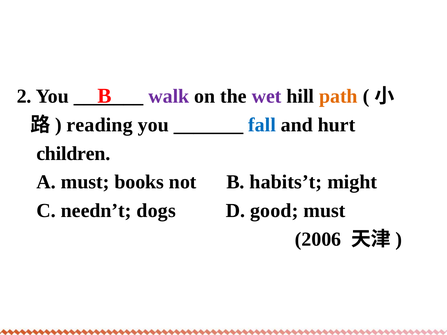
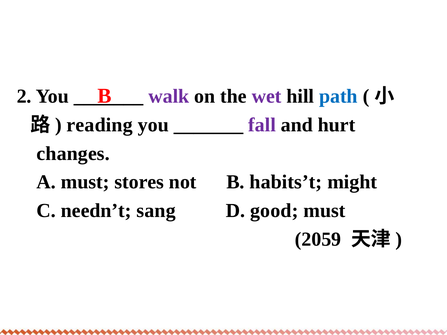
path colour: orange -> blue
fall colour: blue -> purple
children: children -> changes
books: books -> stores
dogs: dogs -> sang
2006: 2006 -> 2059
